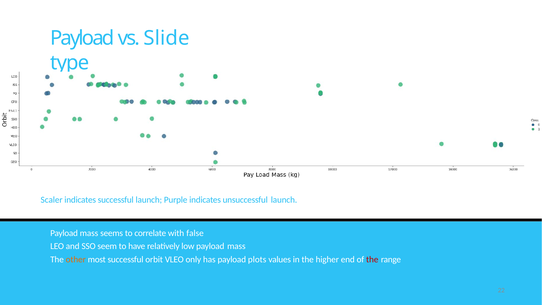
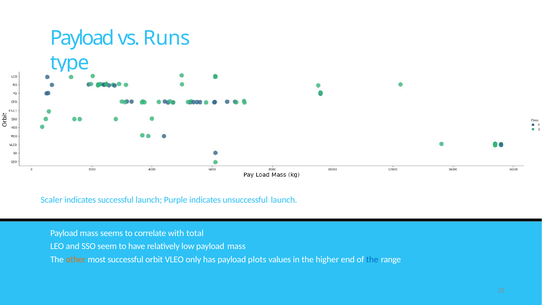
Slide: Slide -> Runs
false: false -> total
the at (372, 259) colour: red -> blue
